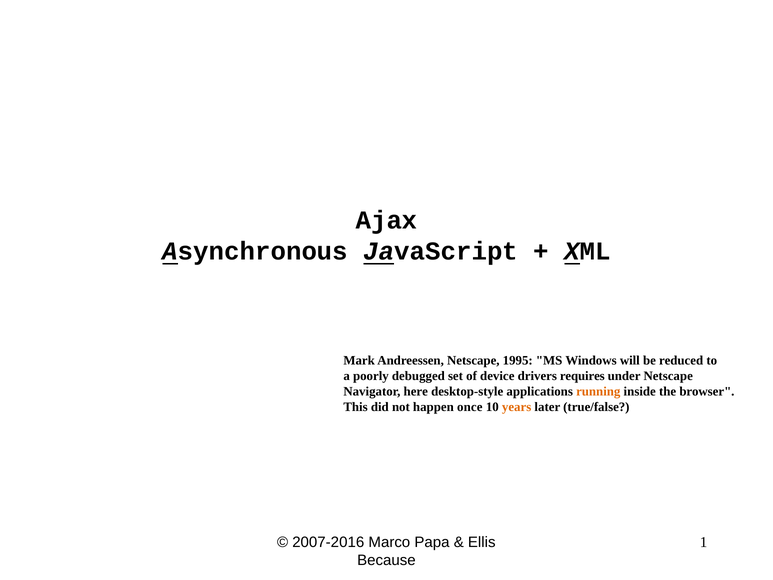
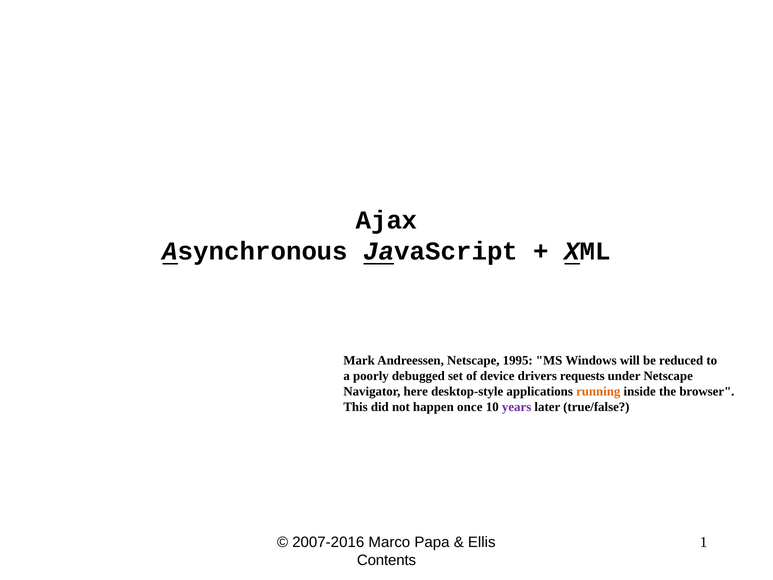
requires: requires -> requests
years colour: orange -> purple
Because: Because -> Contents
